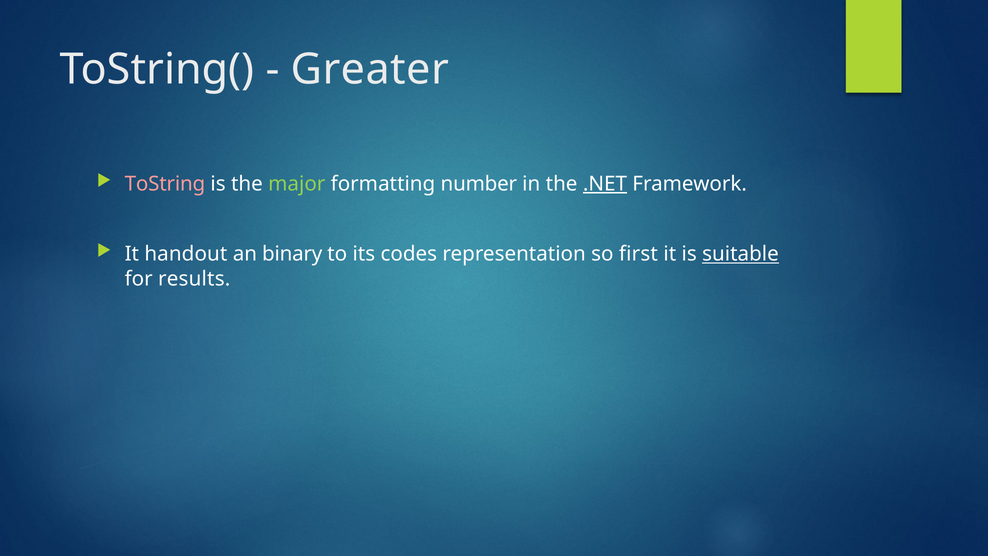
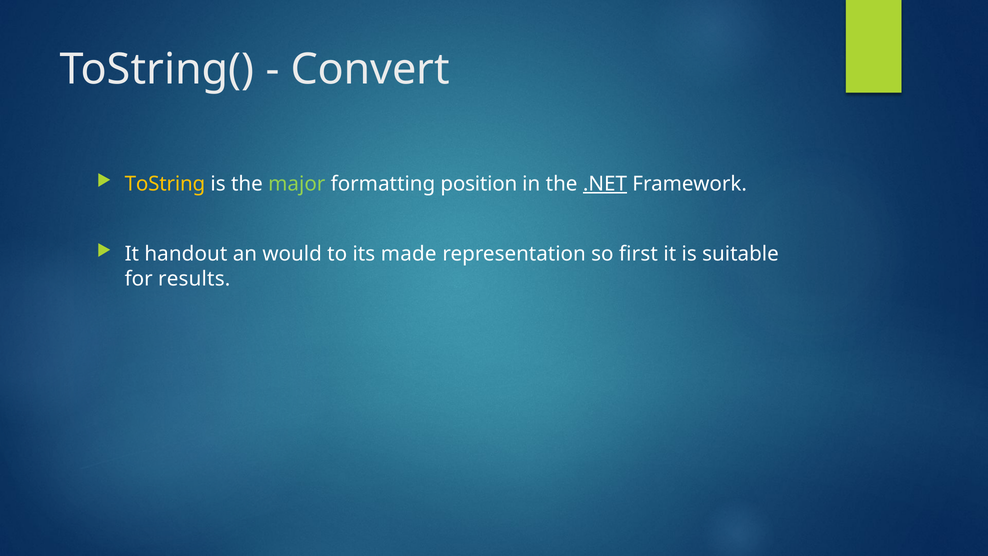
Greater: Greater -> Convert
ToString colour: pink -> yellow
number: number -> position
binary: binary -> would
codes: codes -> made
suitable underline: present -> none
